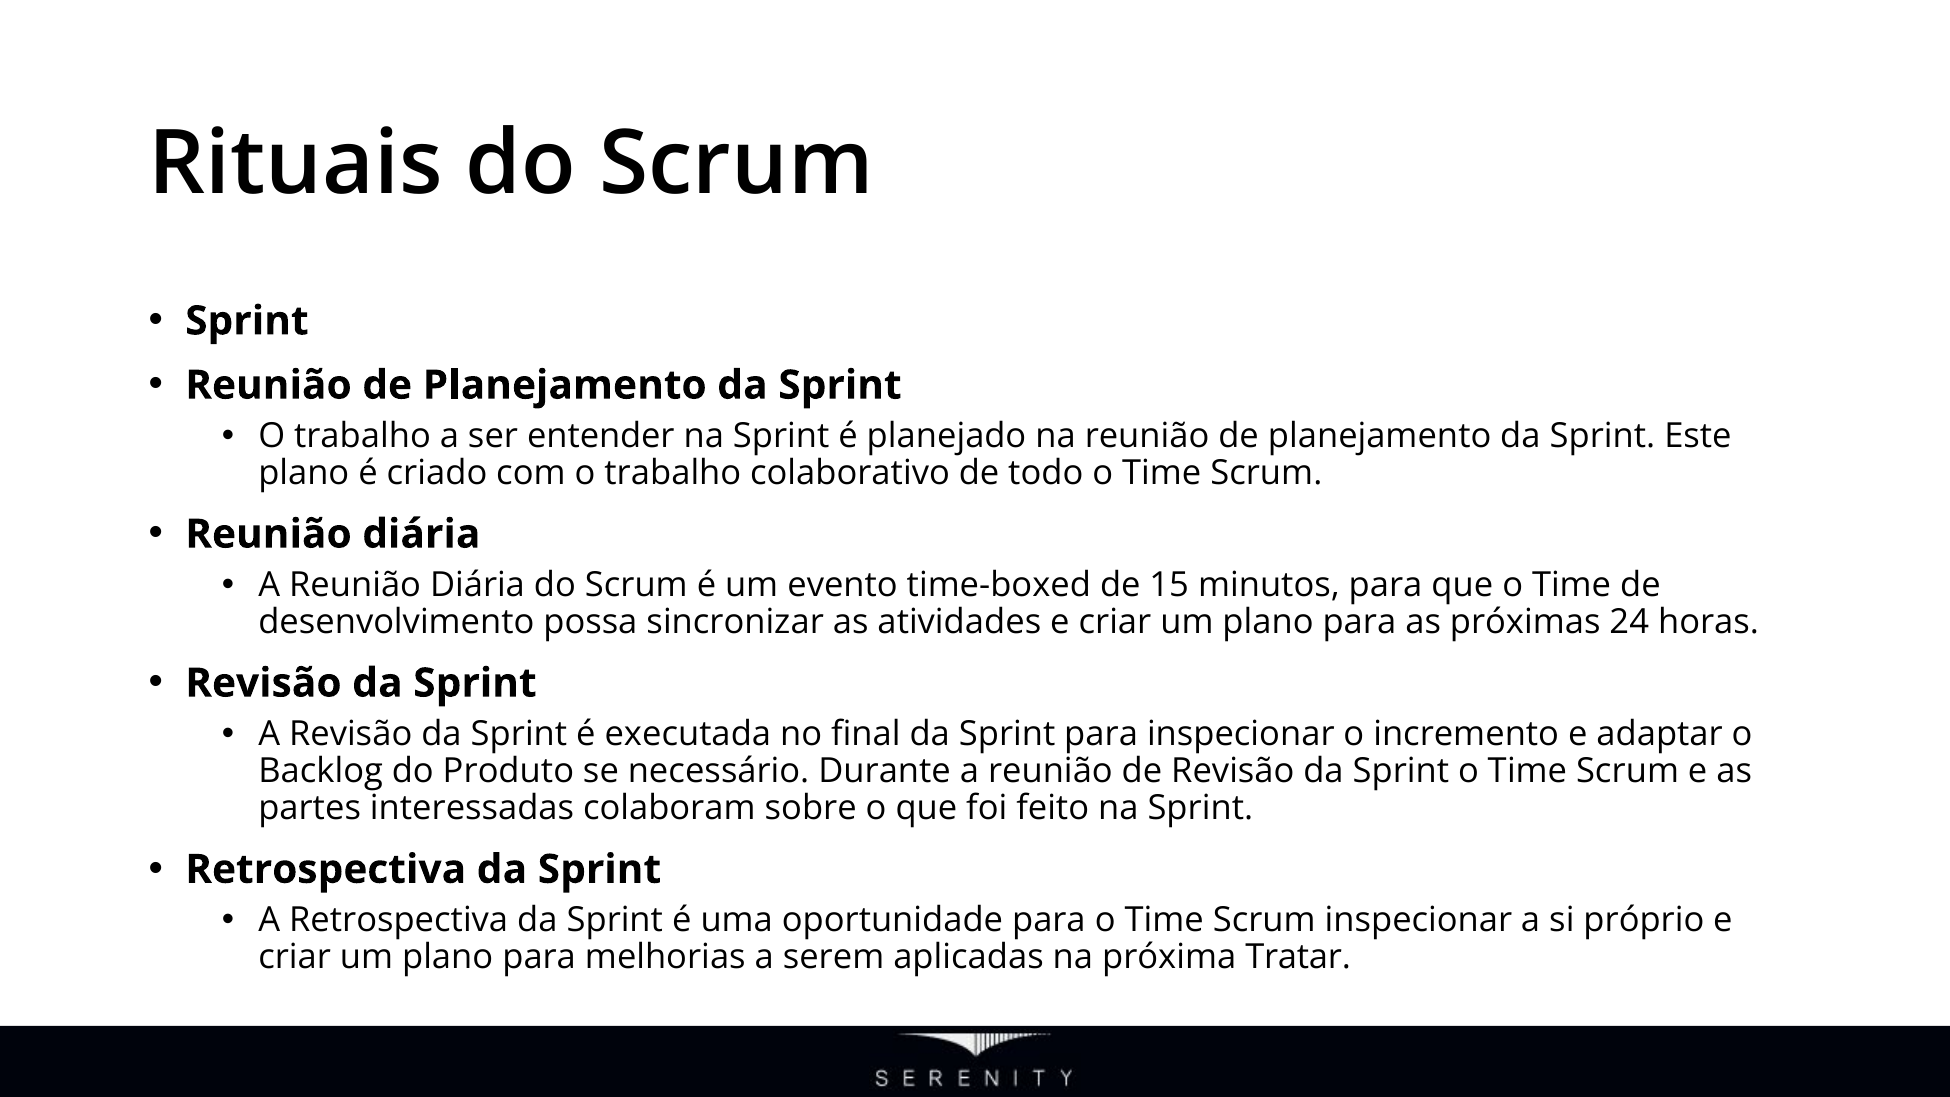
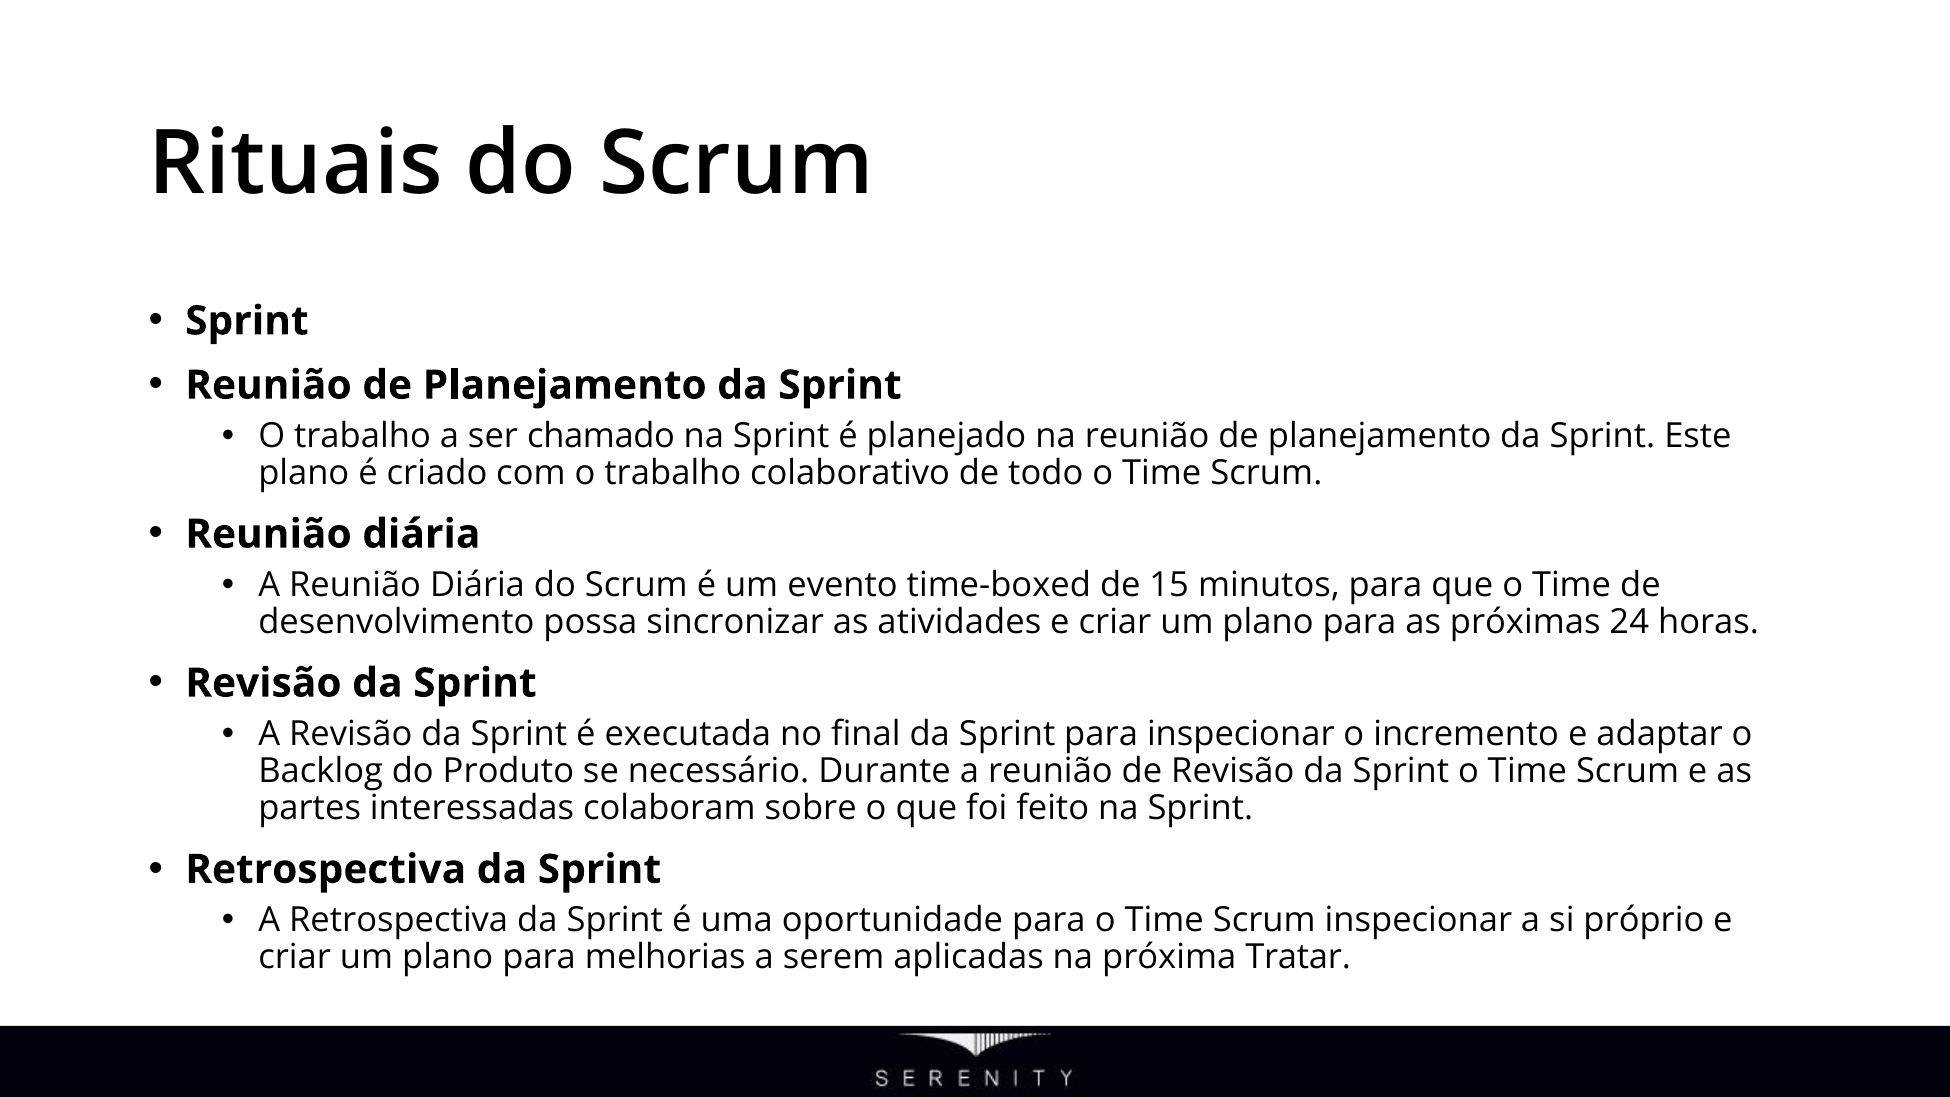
entender: entender -> chamado
